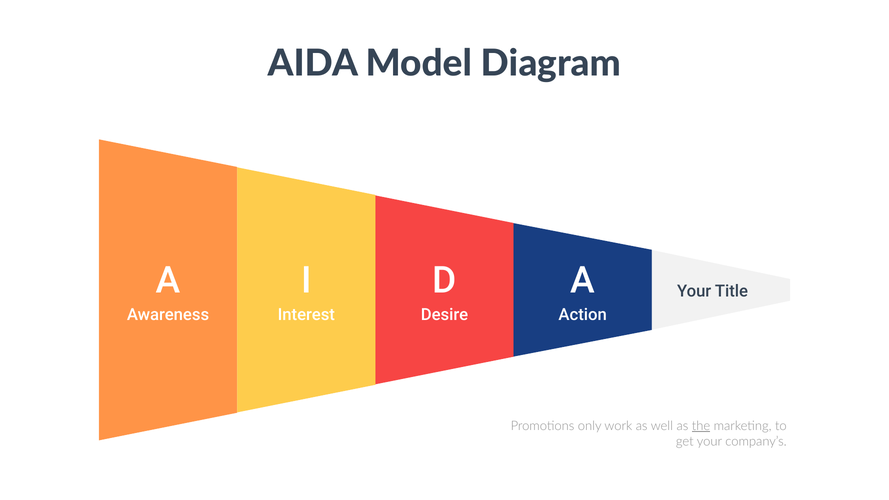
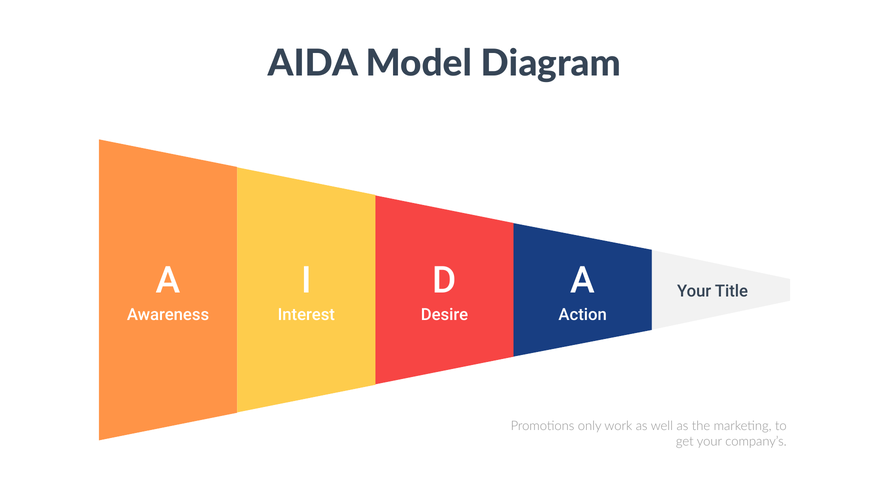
the underline: present -> none
